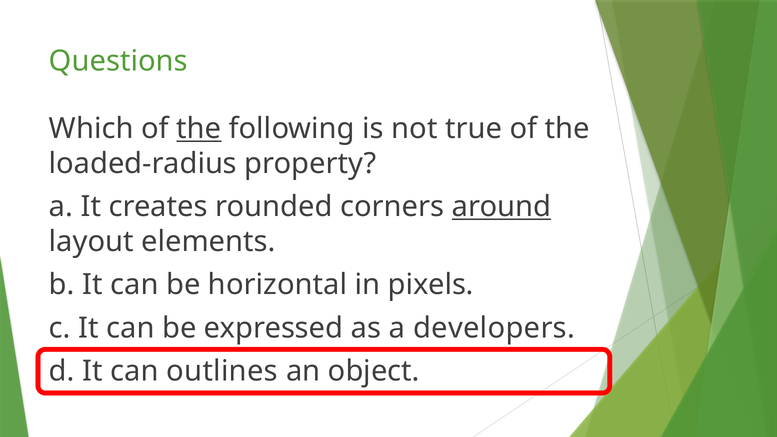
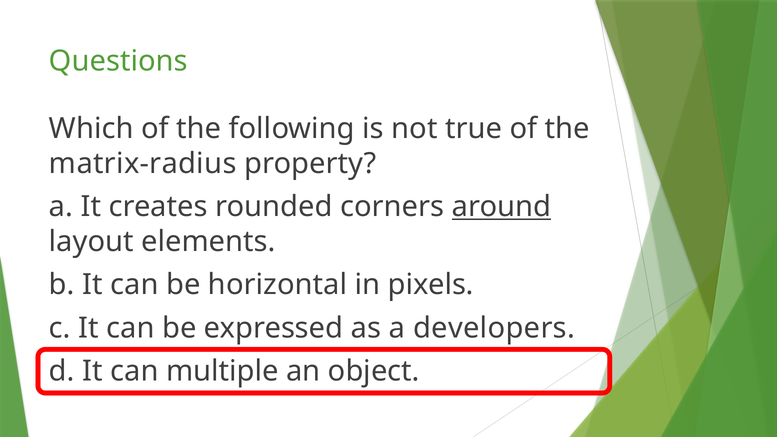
the at (199, 129) underline: present -> none
loaded-radius: loaded-radius -> matrix-radius
outlines: outlines -> multiple
